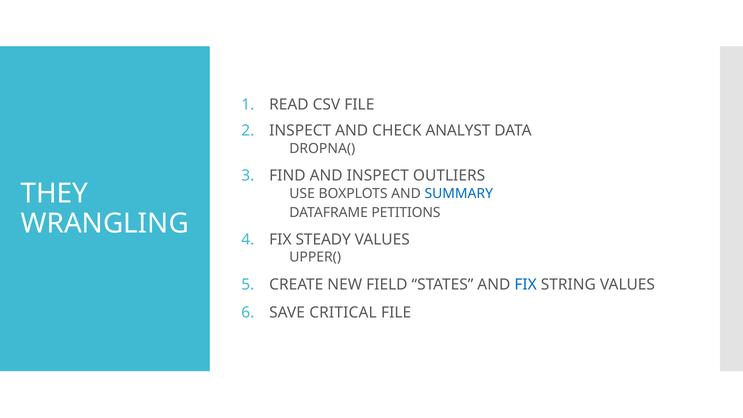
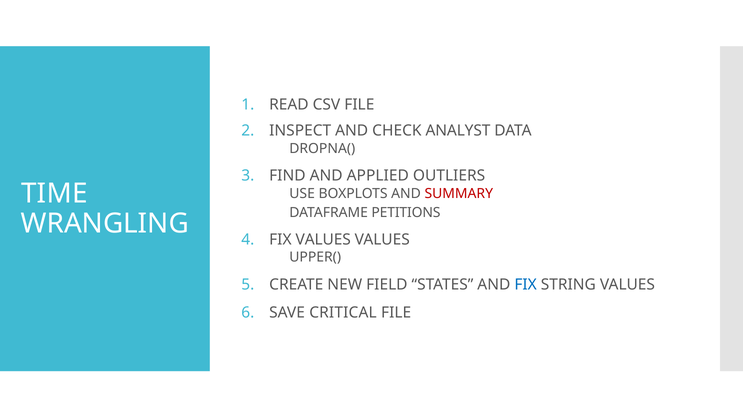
AND INSPECT: INSPECT -> APPLIED
THEY: THEY -> TIME
SUMMARY colour: blue -> red
FIX STEADY: STEADY -> VALUES
